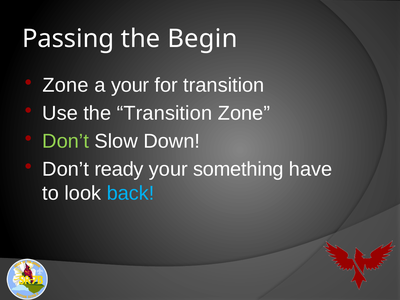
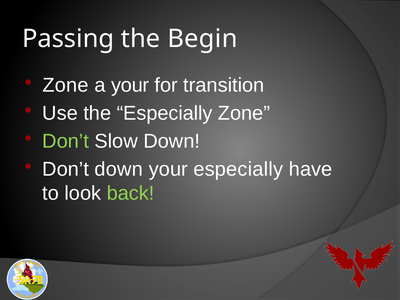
the Transition: Transition -> Especially
Don’t ready: ready -> down
your something: something -> especially
back colour: light blue -> light green
